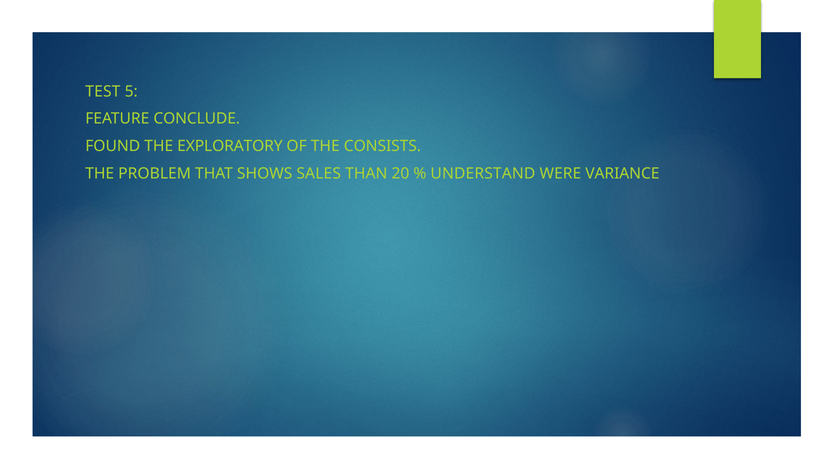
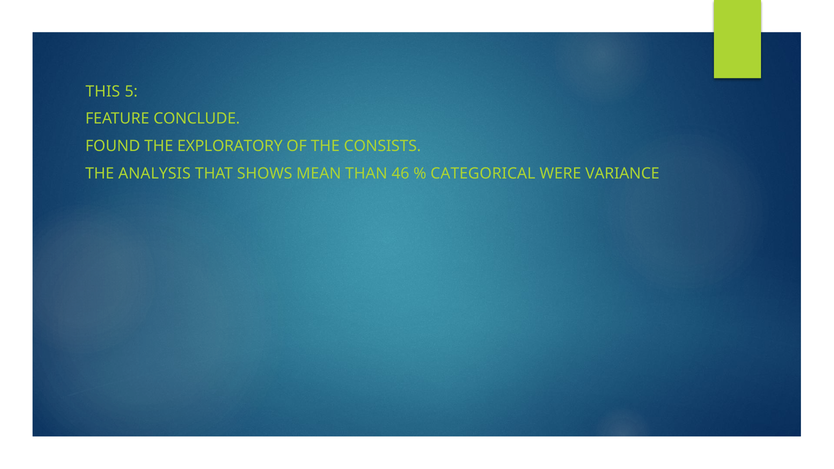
TEST: TEST -> THIS
PROBLEM: PROBLEM -> ANALYSIS
SALES: SALES -> MEAN
20: 20 -> 46
UNDERSTAND: UNDERSTAND -> CATEGORICAL
